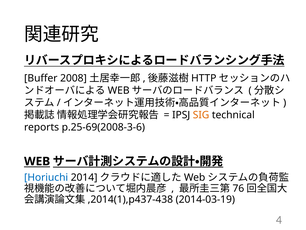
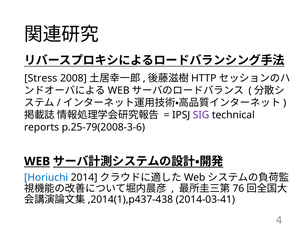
Buffer: Buffer -> Stress
SIG colour: orange -> purple
p.25-69(2008-3-6: p.25-69(2008-3-6 -> p.25-79(2008-3-6
2014-03-19: 2014-03-19 -> 2014-03-41
